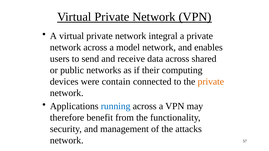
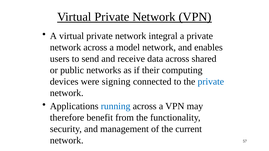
contain: contain -> signing
private at (211, 82) colour: orange -> blue
attacks: attacks -> current
